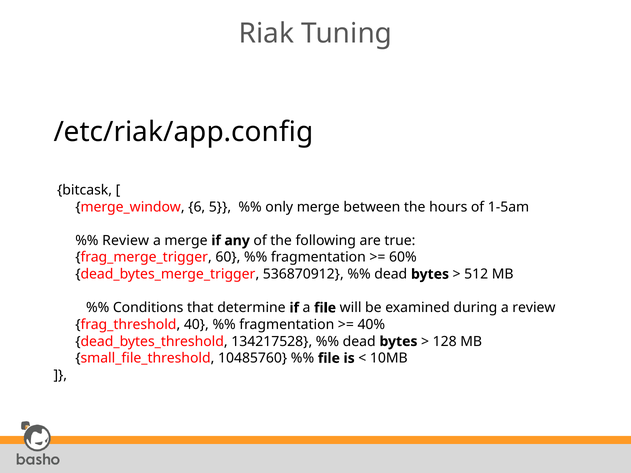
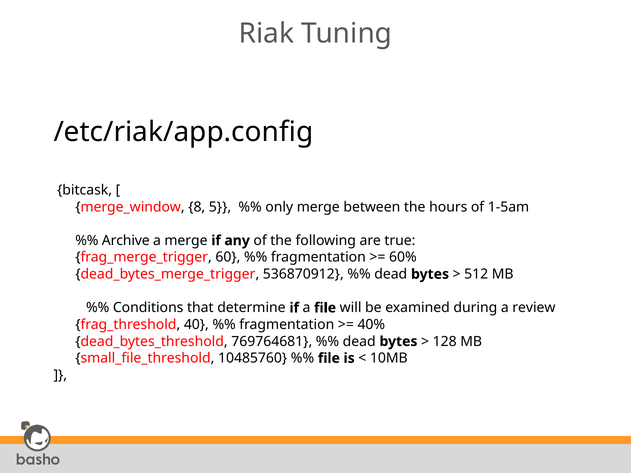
6: 6 -> 8
Review at (126, 241): Review -> Archive
134217528: 134217528 -> 769764681
